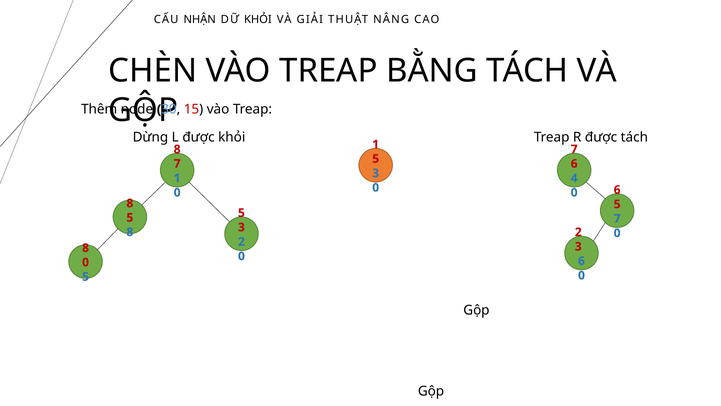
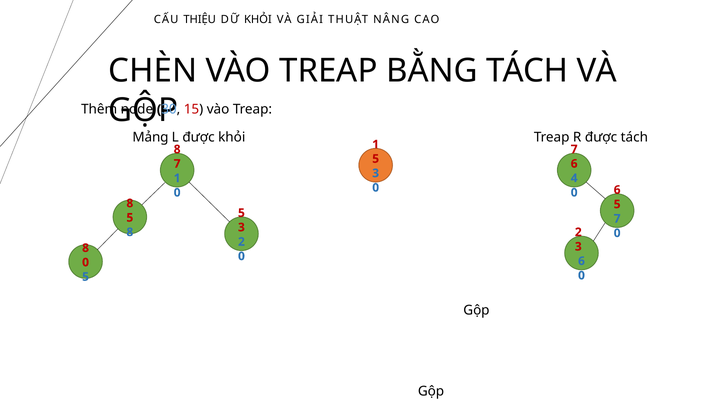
NHẬN: NHẬN -> THIỆU
Dừng: Dừng -> Mảng
